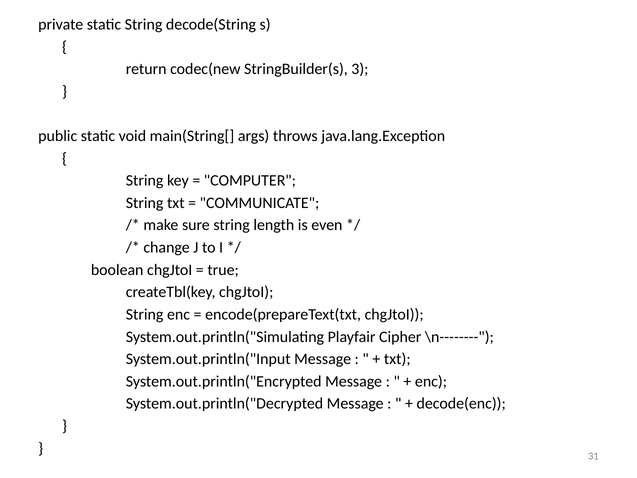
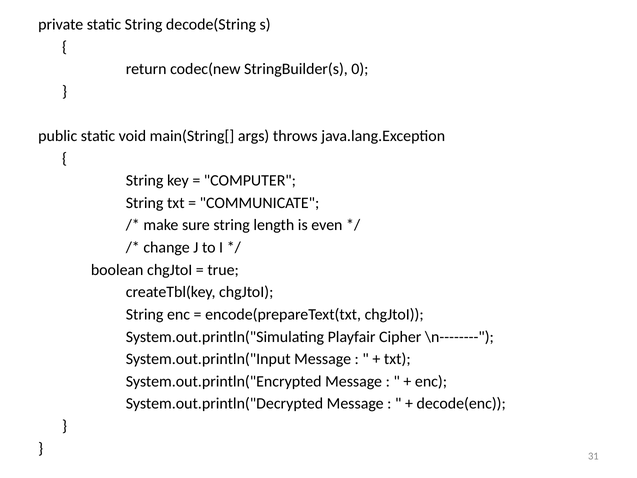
3: 3 -> 0
